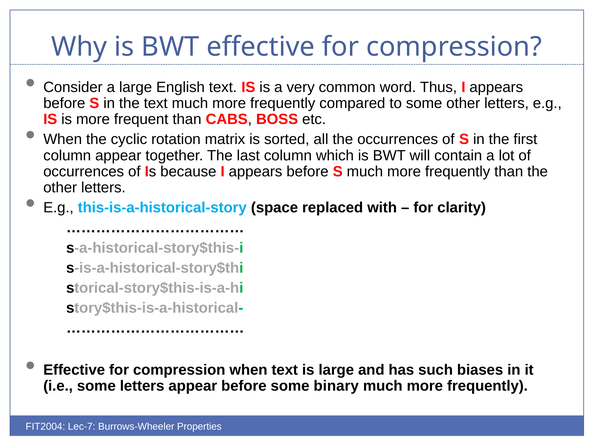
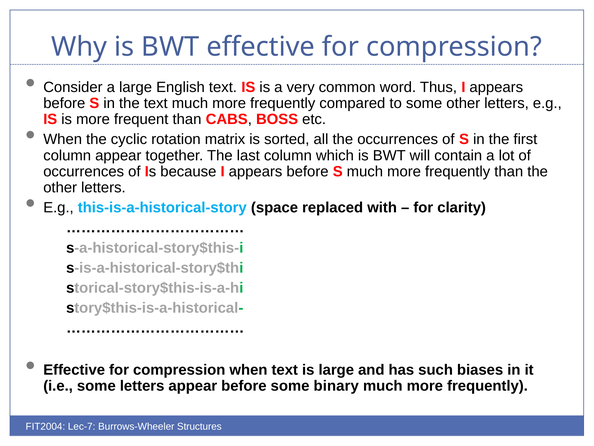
Properties: Properties -> Structures
